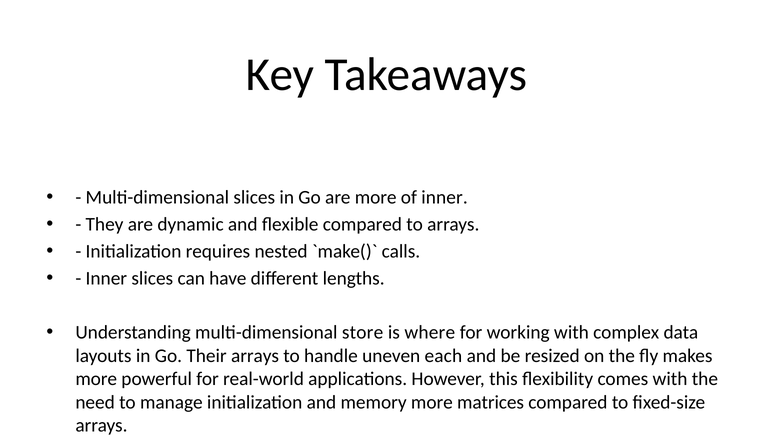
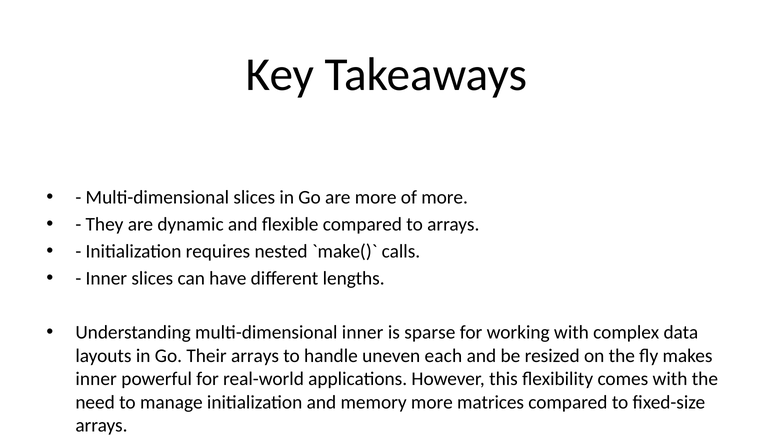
of inner: inner -> more
multi-dimensional store: store -> inner
where: where -> sparse
more at (96, 379): more -> inner
